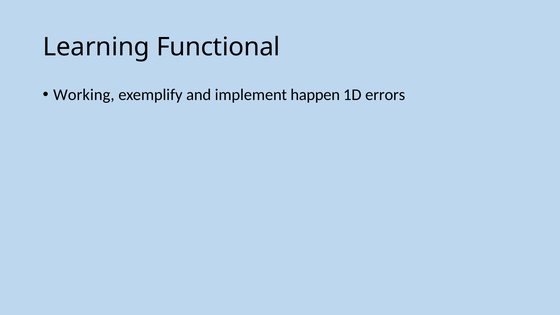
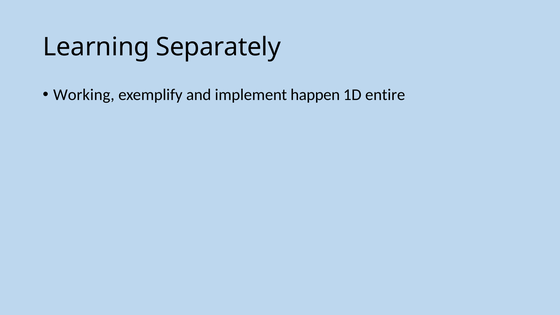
Functional: Functional -> Separately
errors: errors -> entire
